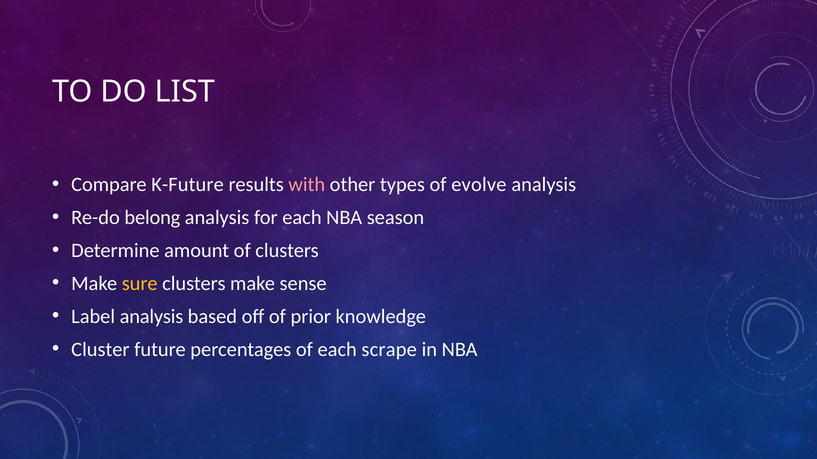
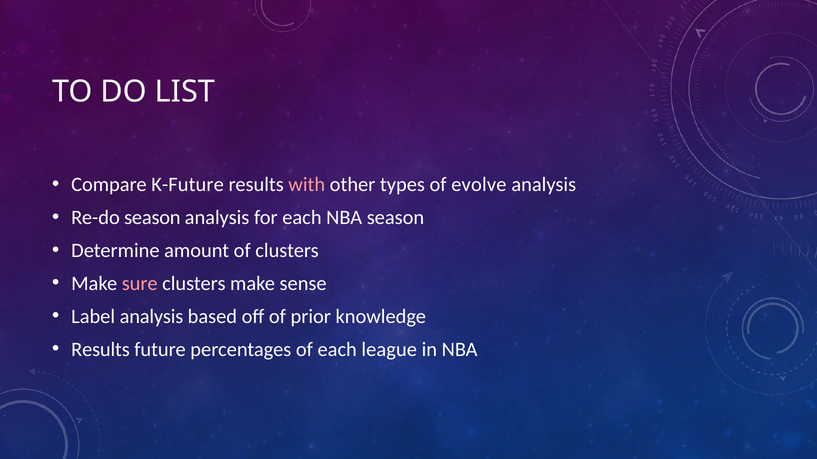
Re-do belong: belong -> season
sure colour: yellow -> pink
Cluster at (100, 350): Cluster -> Results
scrape: scrape -> league
